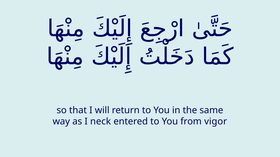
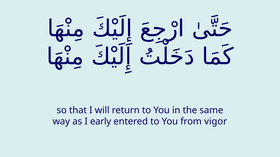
neck: neck -> early
